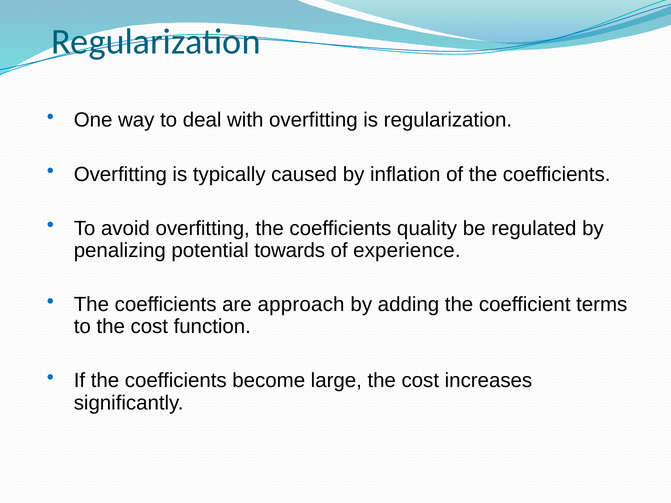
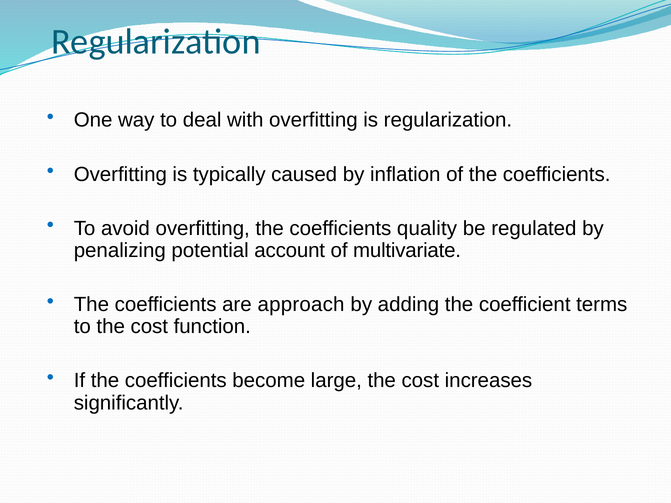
towards: towards -> account
experience: experience -> multivariate
